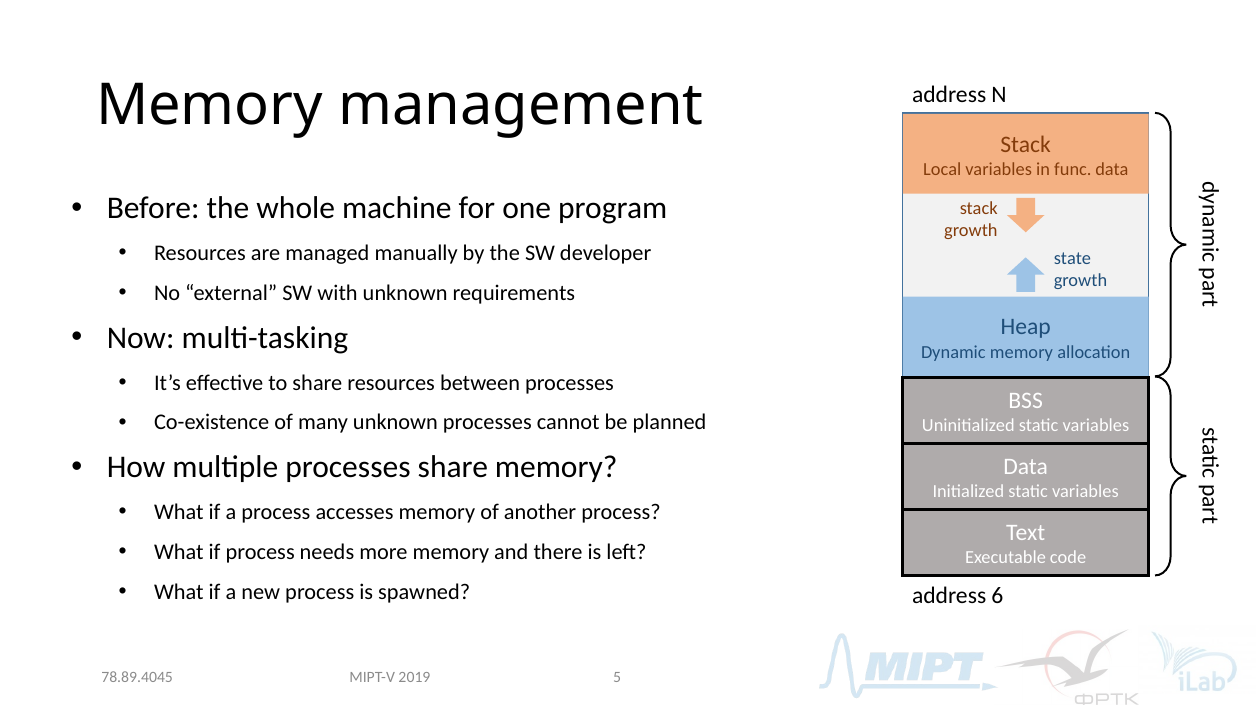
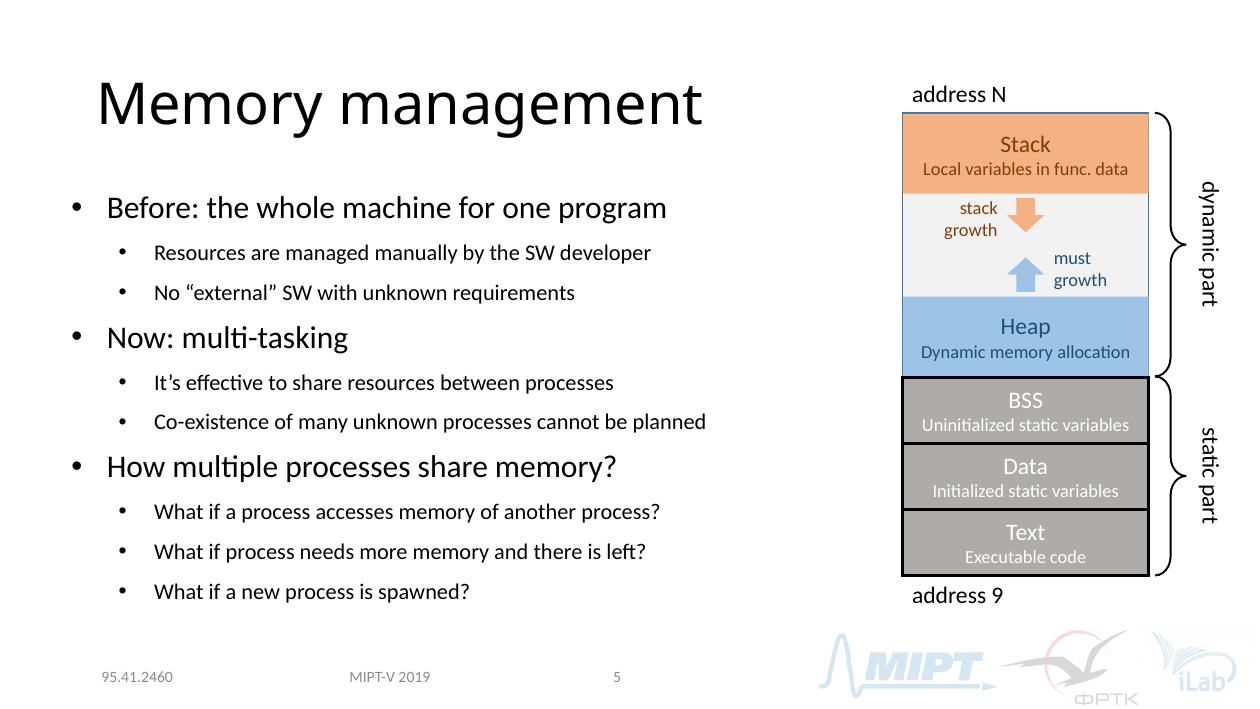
state: state -> must
6: 6 -> 9
78.89.4045: 78.89.4045 -> 95.41.2460
